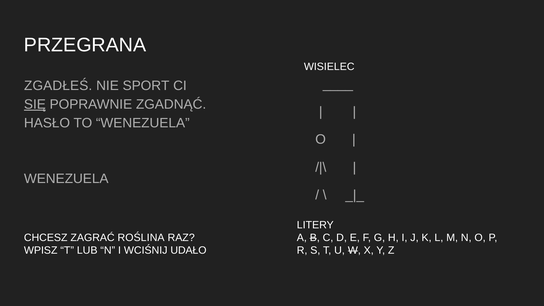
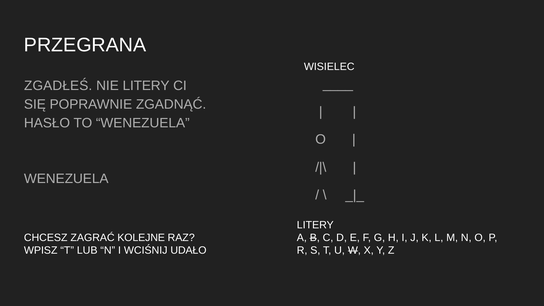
NIE SPORT: SPORT -> LITERY
SIĘ underline: present -> none
ROŚLINA: ROŚLINA -> KOLEJNE
